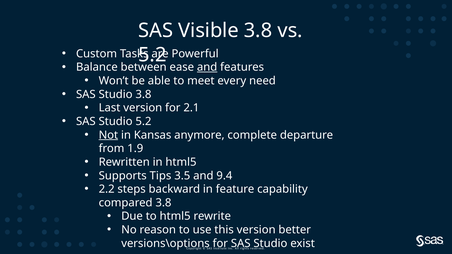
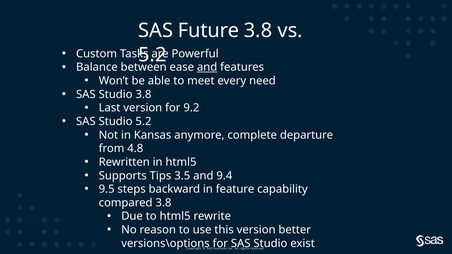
Visible: Visible -> Future
2.1: 2.1 -> 9.2
Not underline: present -> none
1.9: 1.9 -> 4.8
2.2: 2.2 -> 9.5
